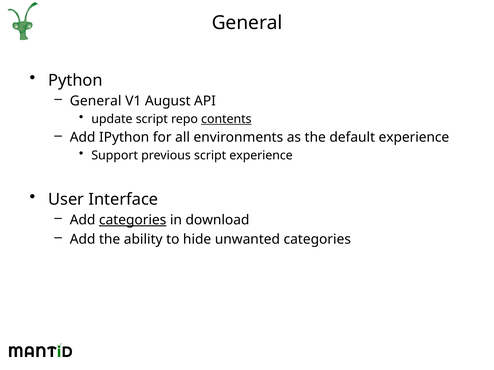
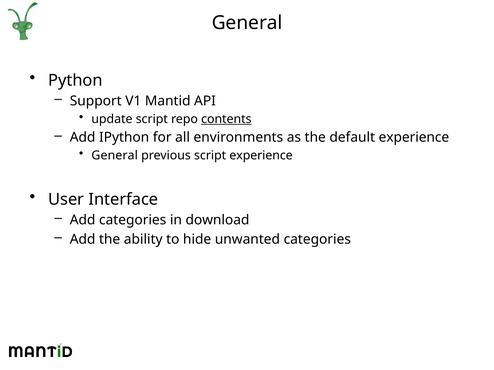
General at (96, 101): General -> Support
August: August -> Mantid
Support at (115, 156): Support -> General
categories at (133, 220) underline: present -> none
